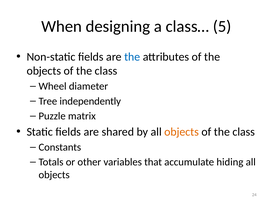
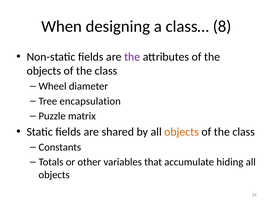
5: 5 -> 8
the at (132, 57) colour: blue -> purple
independently: independently -> encapsulation
